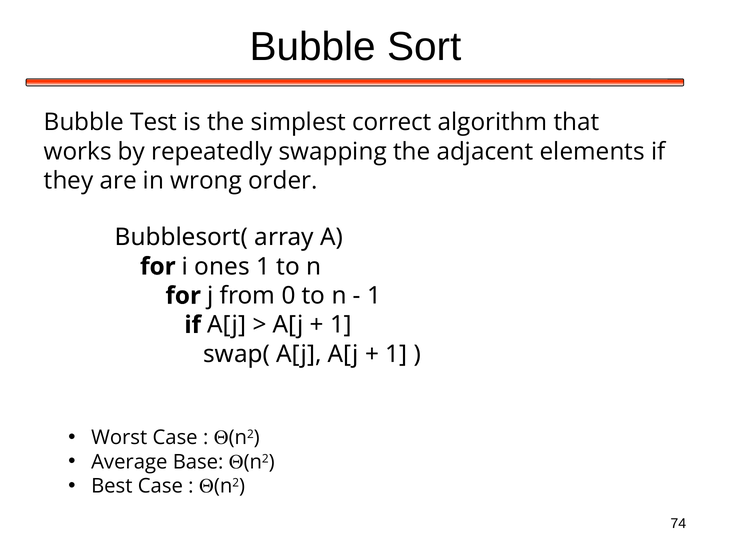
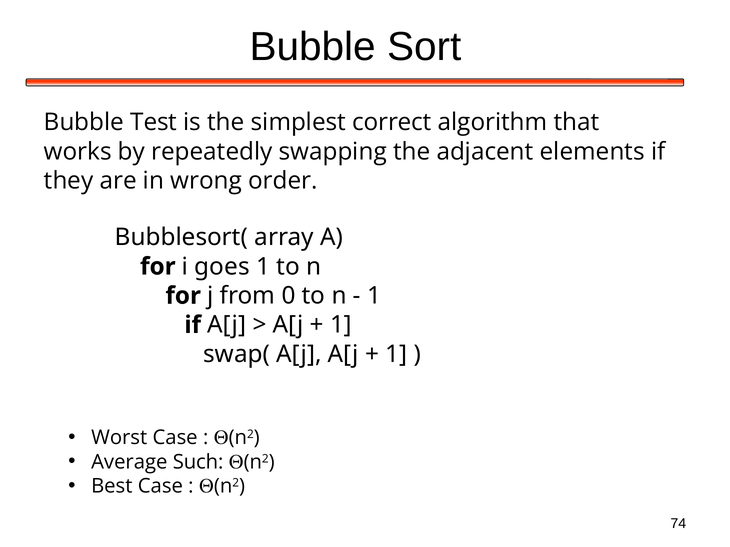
ones: ones -> goes
Base: Base -> Such
